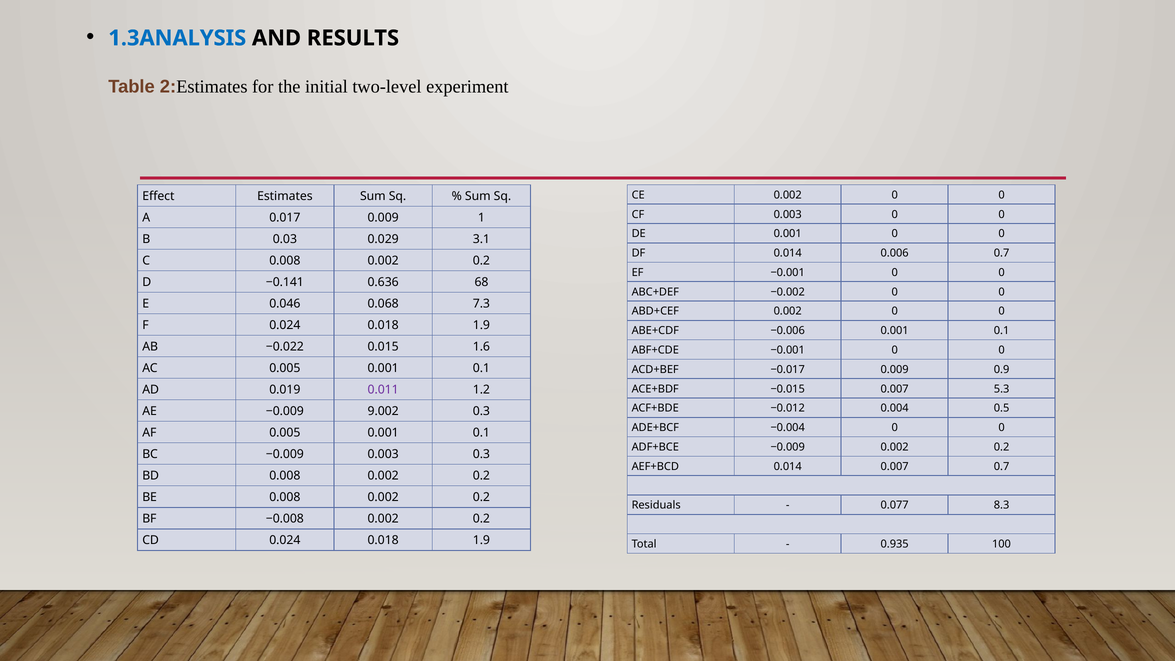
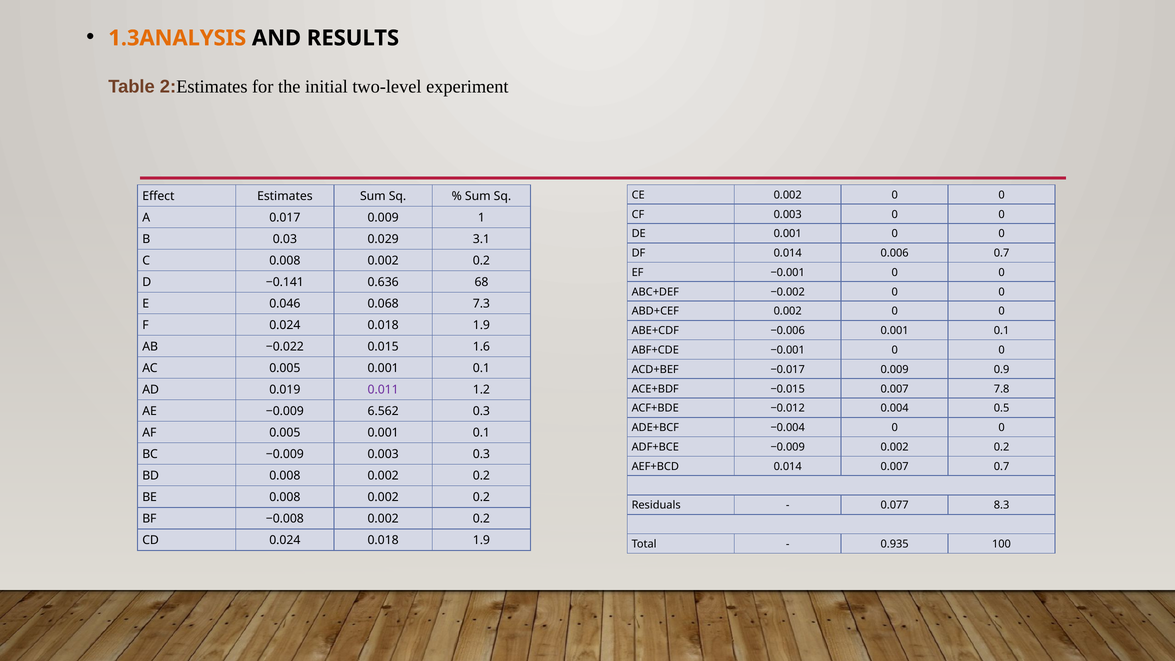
1.3ANALYSIS colour: blue -> orange
5.3: 5.3 -> 7.8
9.002: 9.002 -> 6.562
